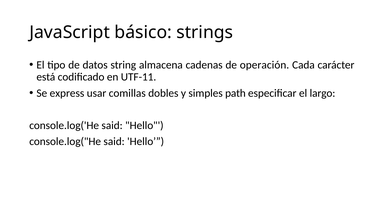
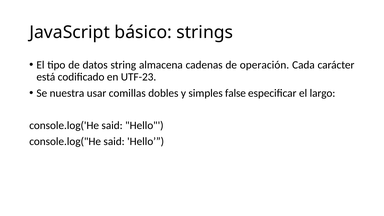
UTF-11: UTF-11 -> UTF-23
express: express -> nuestra
path: path -> false
